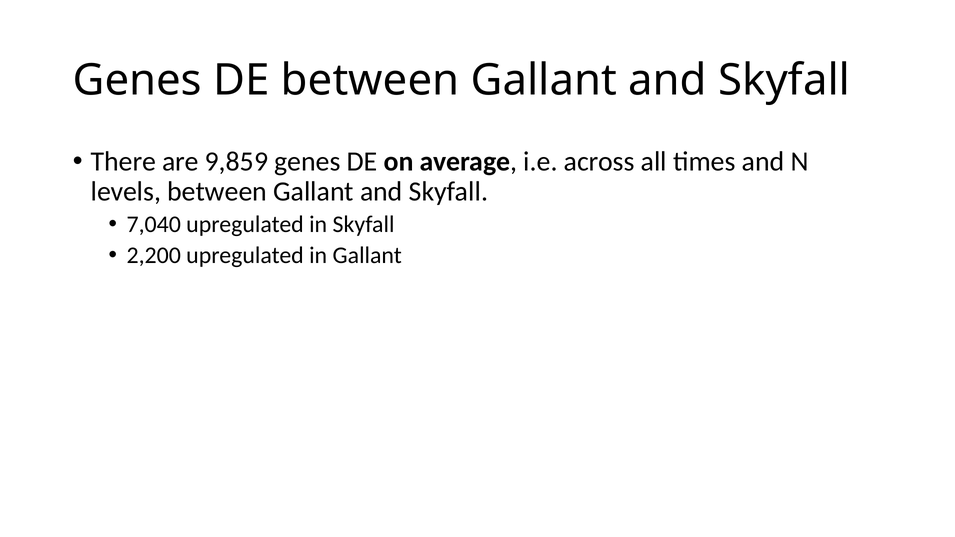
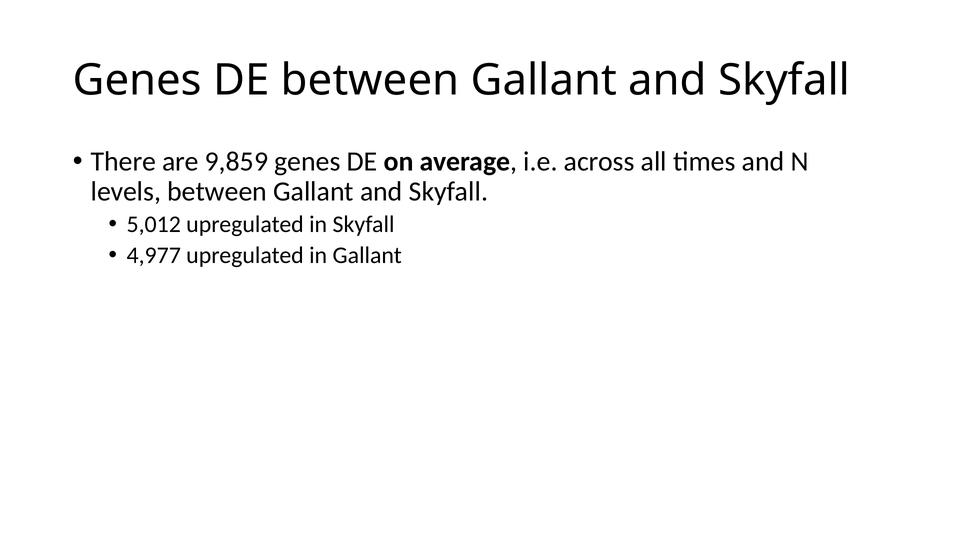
7,040: 7,040 -> 5,012
2,200: 2,200 -> 4,977
